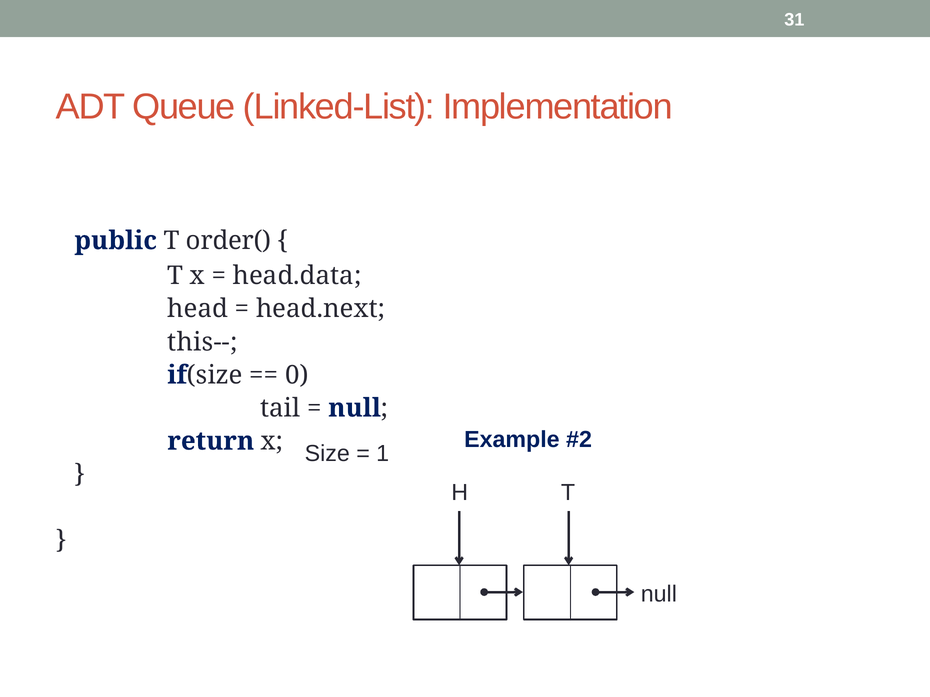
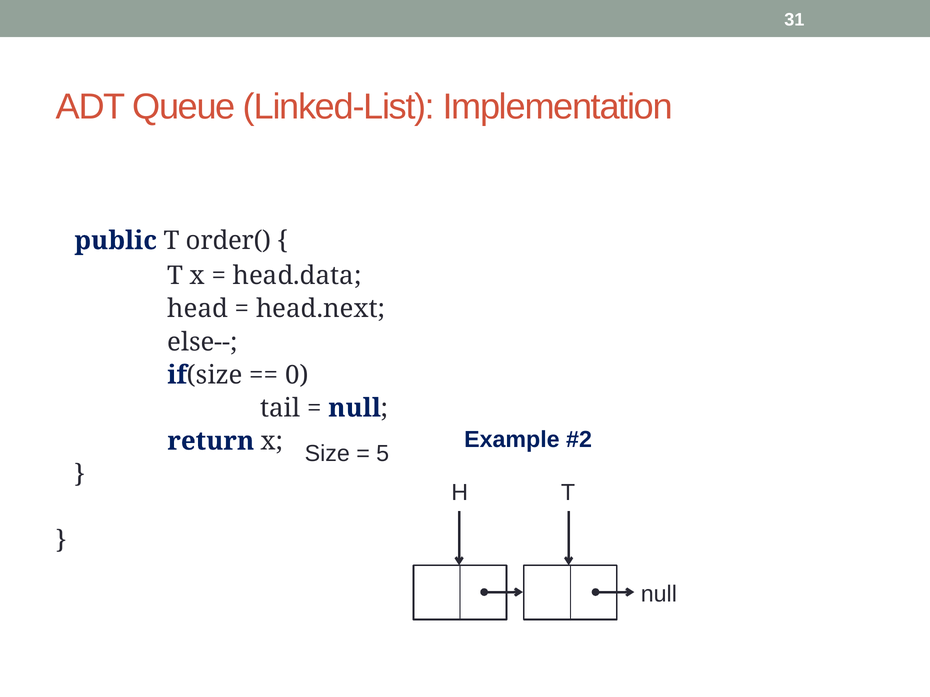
this--: this-- -> else--
1: 1 -> 5
